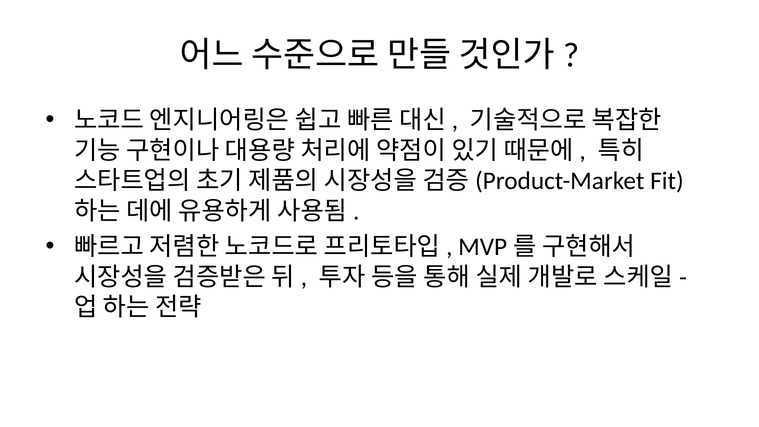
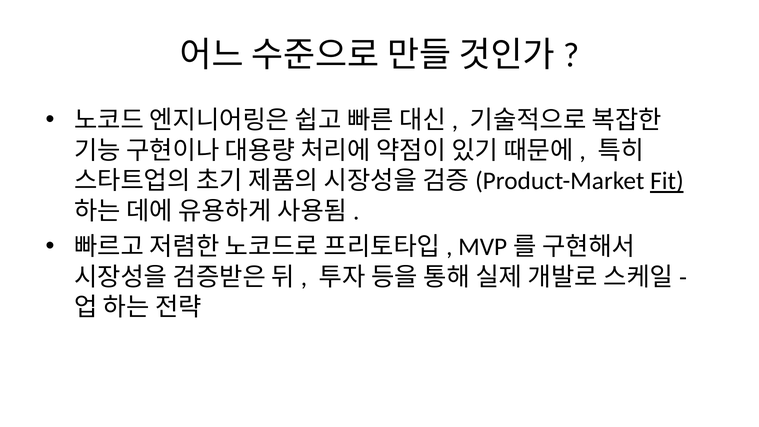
Fit underline: none -> present
